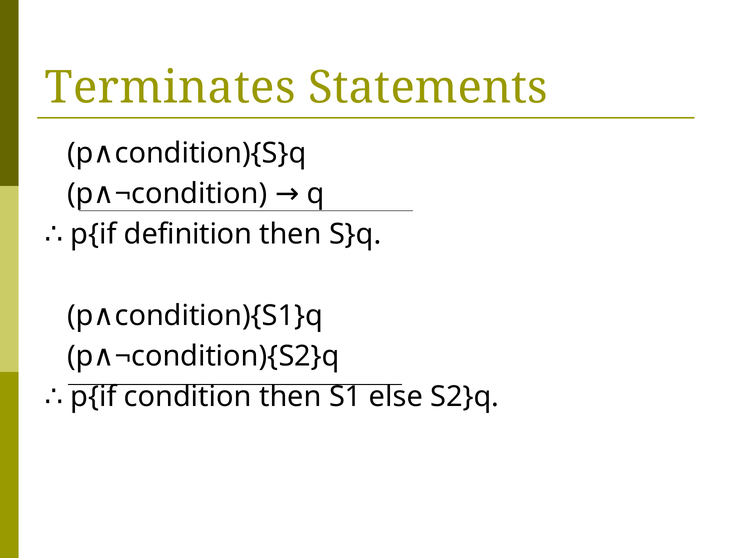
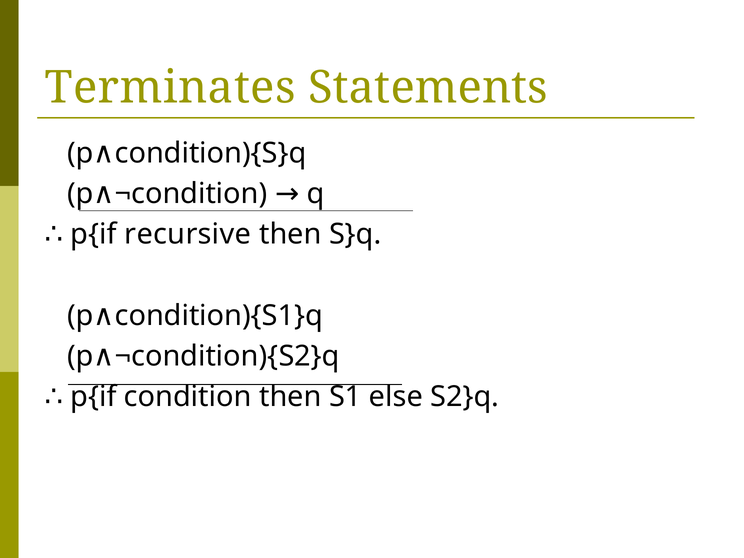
definition: definition -> recursive
